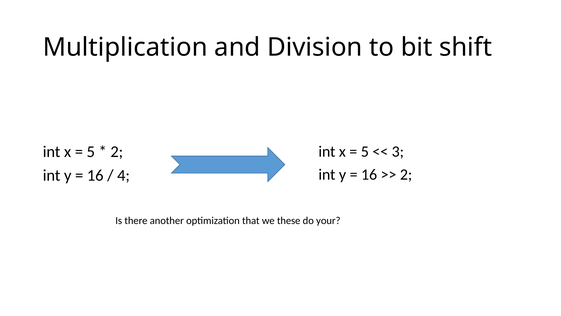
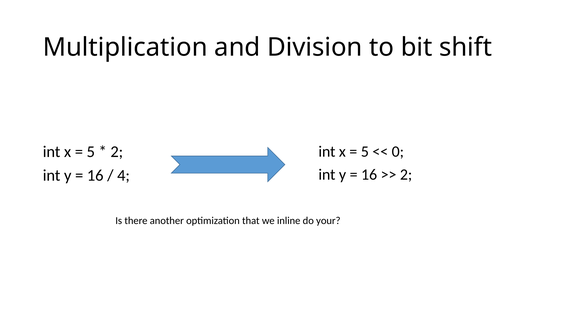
3: 3 -> 0
these: these -> inline
